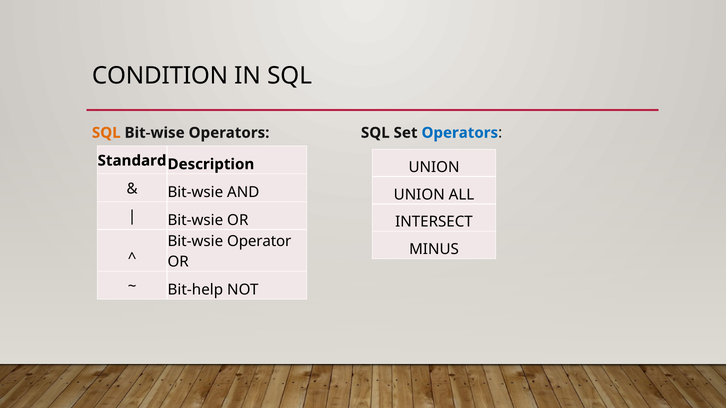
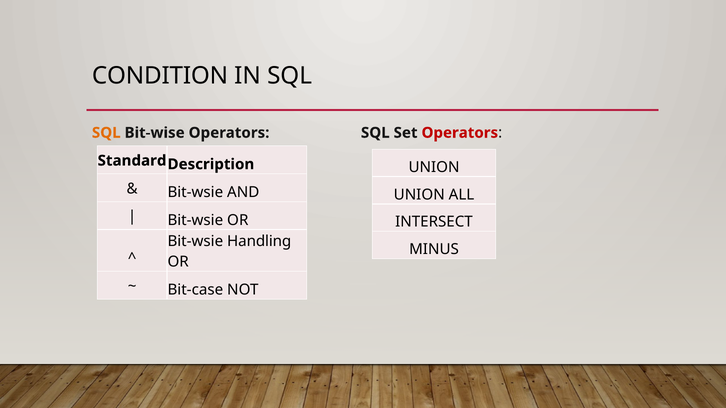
Operators at (460, 133) colour: blue -> red
Operator: Operator -> Handling
Bit-help: Bit-help -> Bit-case
